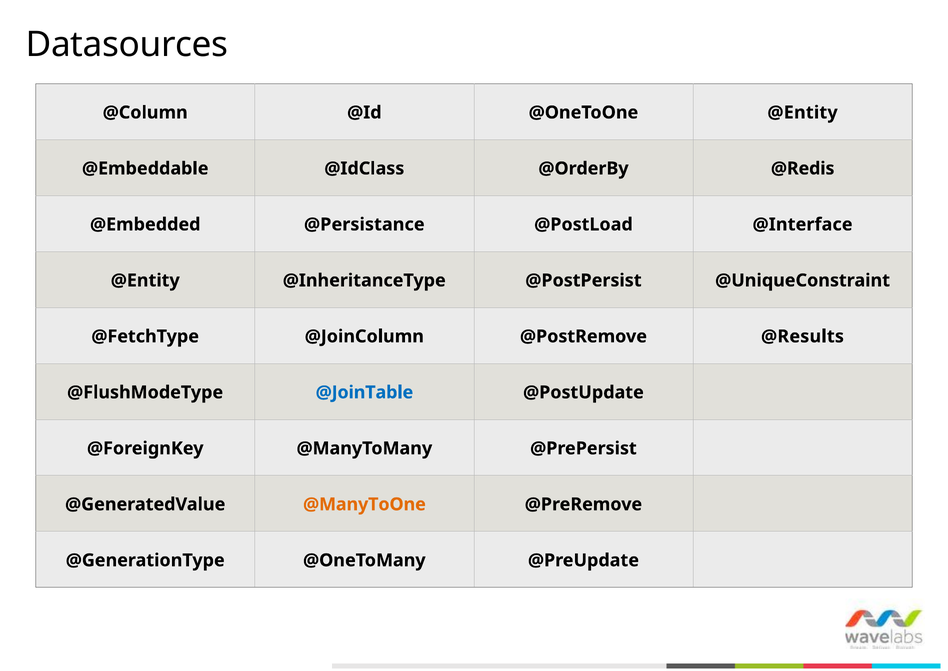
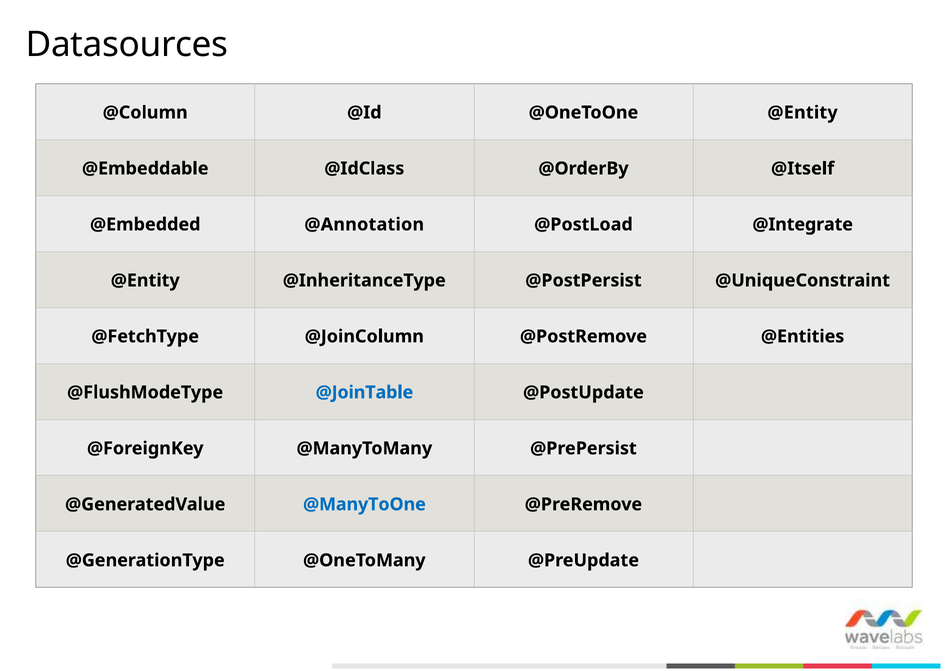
@Redis: @Redis -> @Itself
@Persistance: @Persistance -> @Annotation
@Interface: @Interface -> @Integrate
@Results: @Results -> @Entities
@ManyToOne colour: orange -> blue
